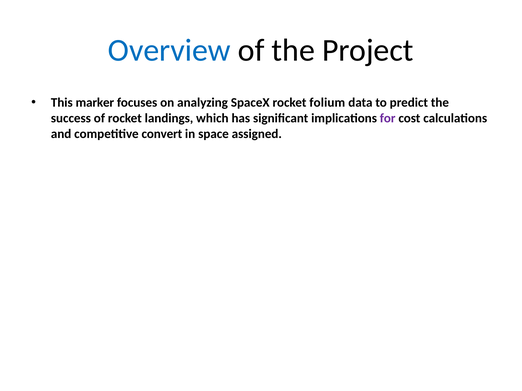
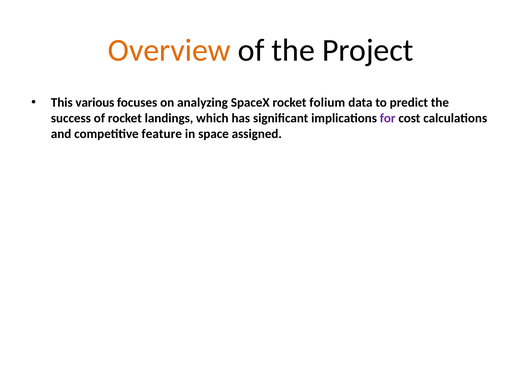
Overview colour: blue -> orange
marker: marker -> various
convert: convert -> feature
